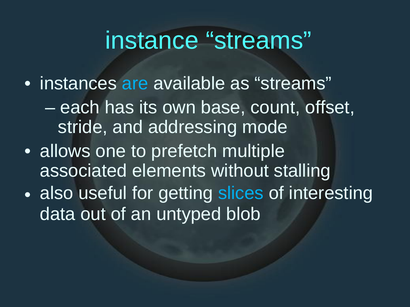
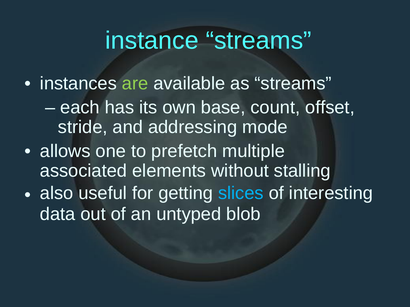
are colour: light blue -> light green
